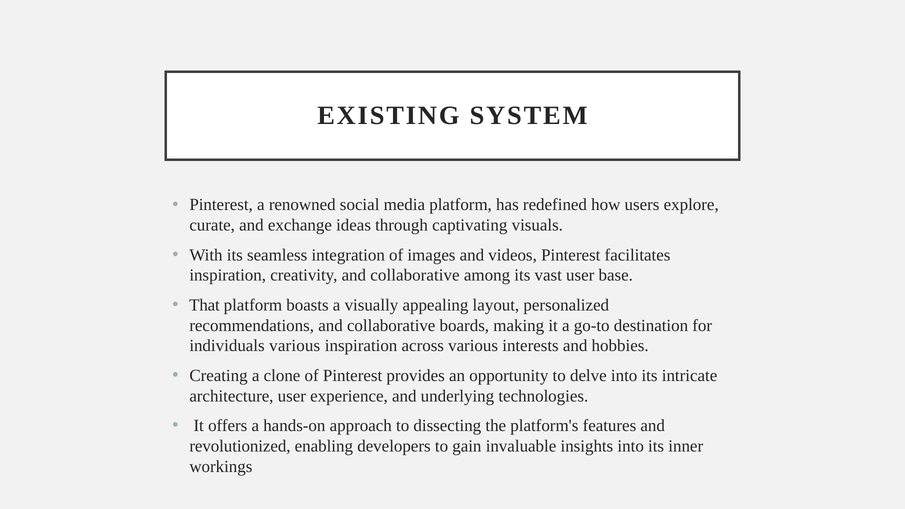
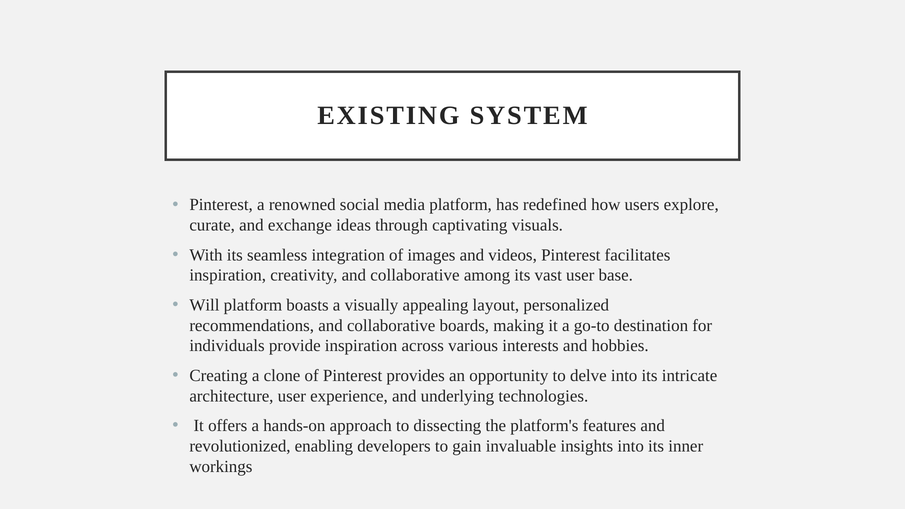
That: That -> Will
individuals various: various -> provide
